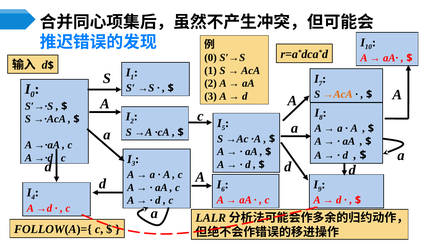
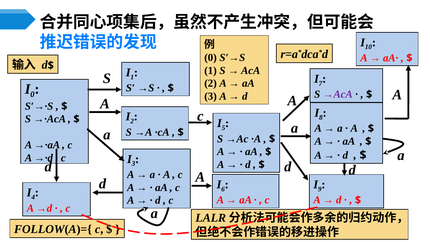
→AcA colour: orange -> purple
